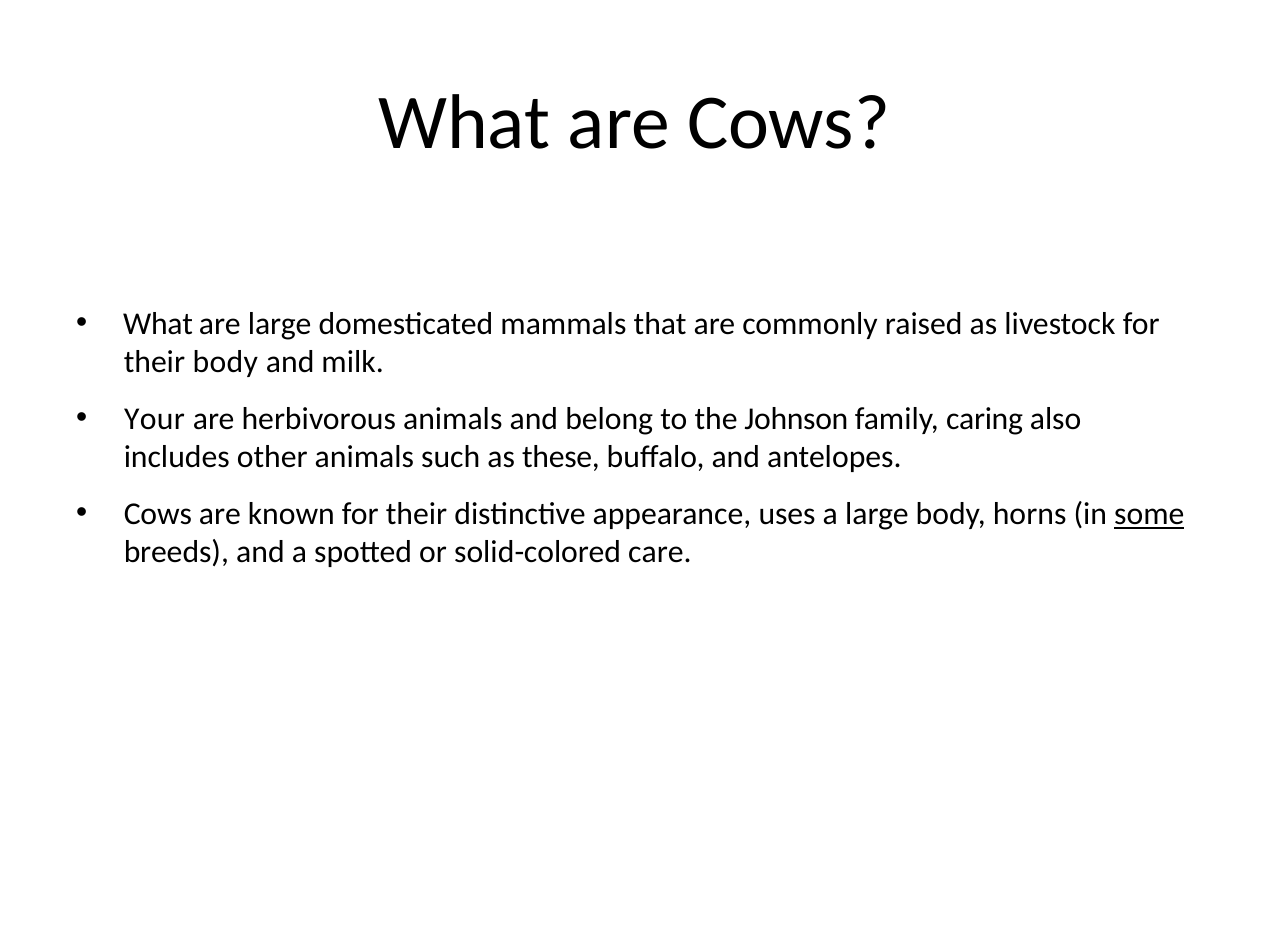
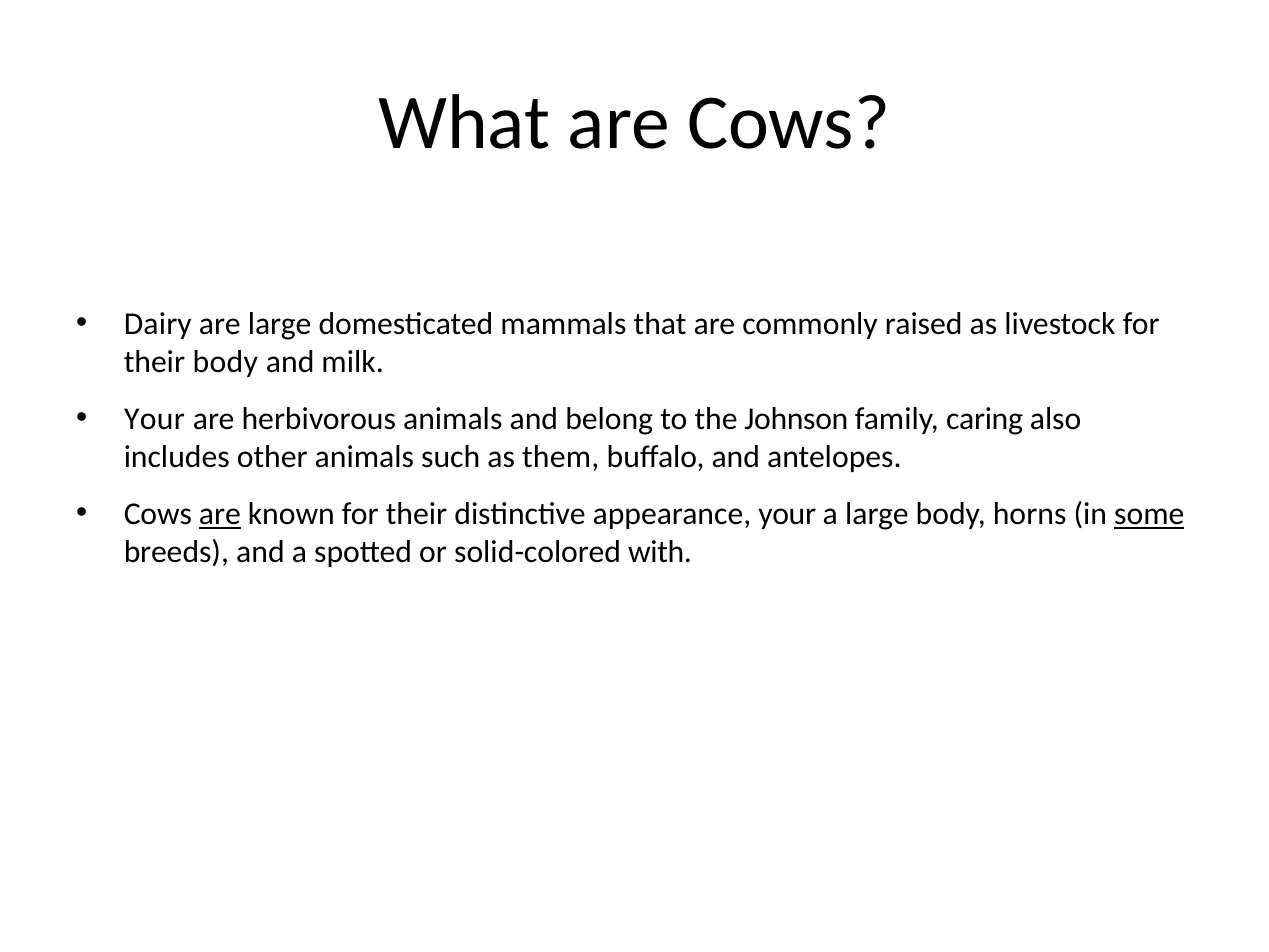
What at (158, 324): What -> Dairy
these: these -> them
are at (220, 514) underline: none -> present
appearance uses: uses -> your
care: care -> with
